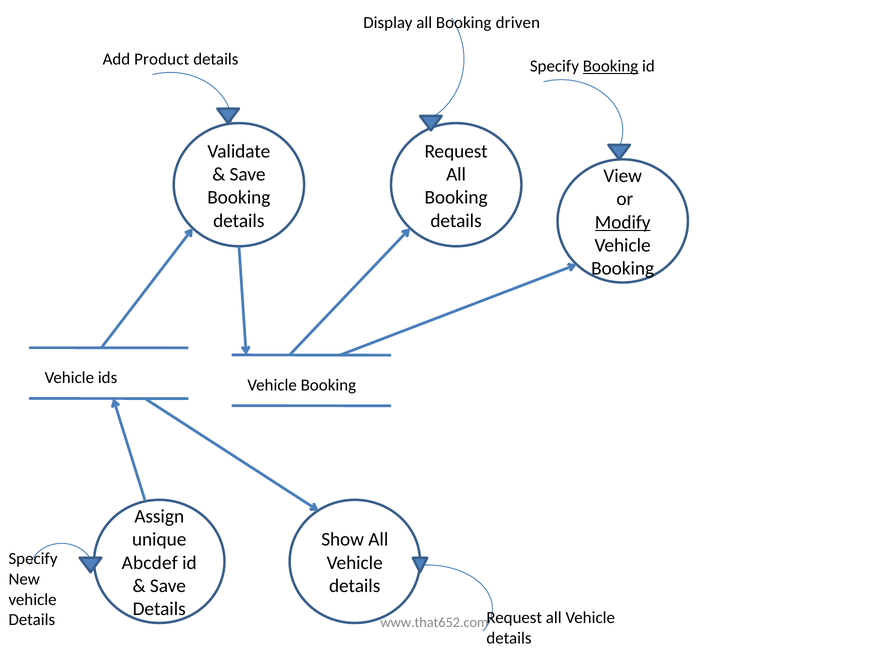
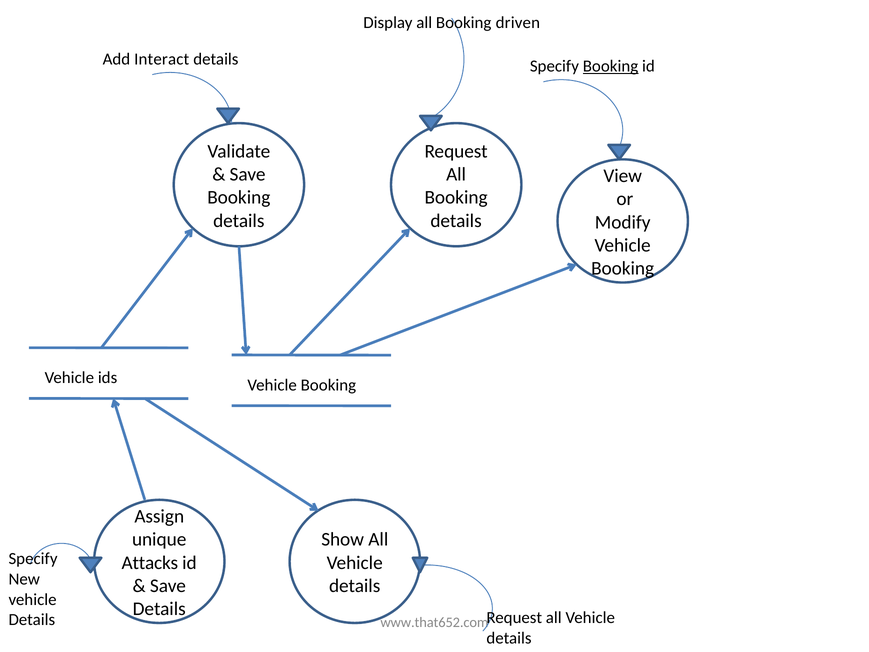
Product: Product -> Interact
Modify underline: present -> none
Abcdef: Abcdef -> Attacks
